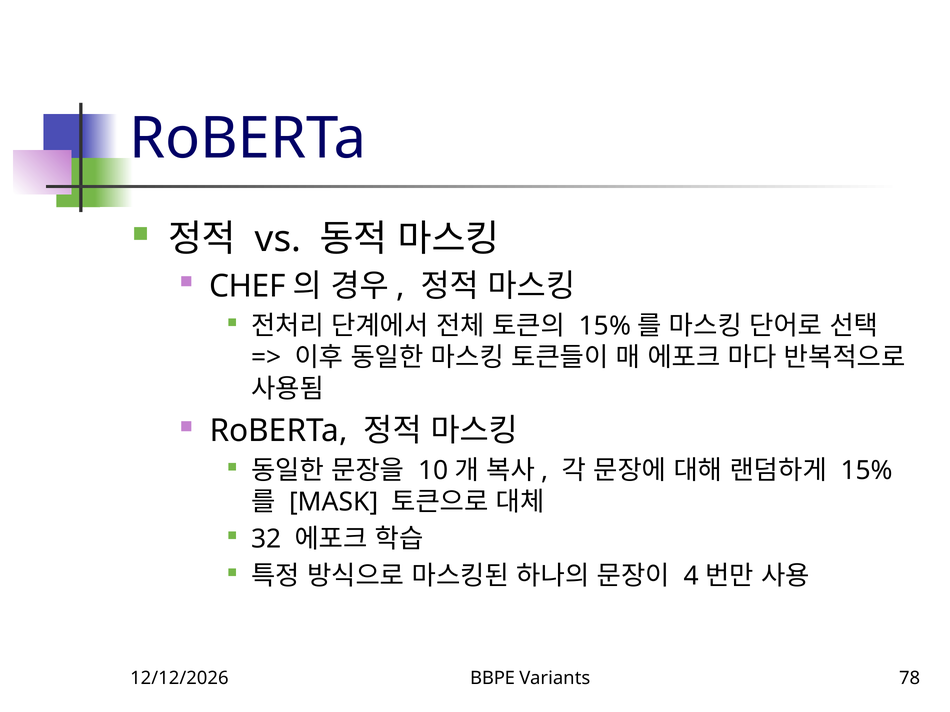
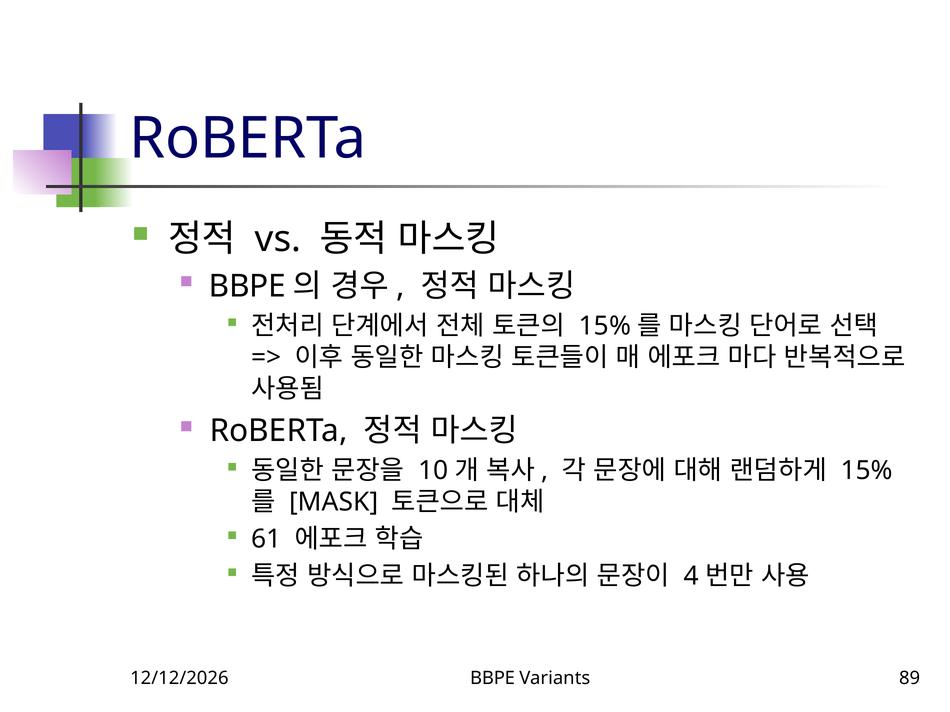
CHEF at (247, 286): CHEF -> BBPE
32: 32 -> 61
78: 78 -> 89
